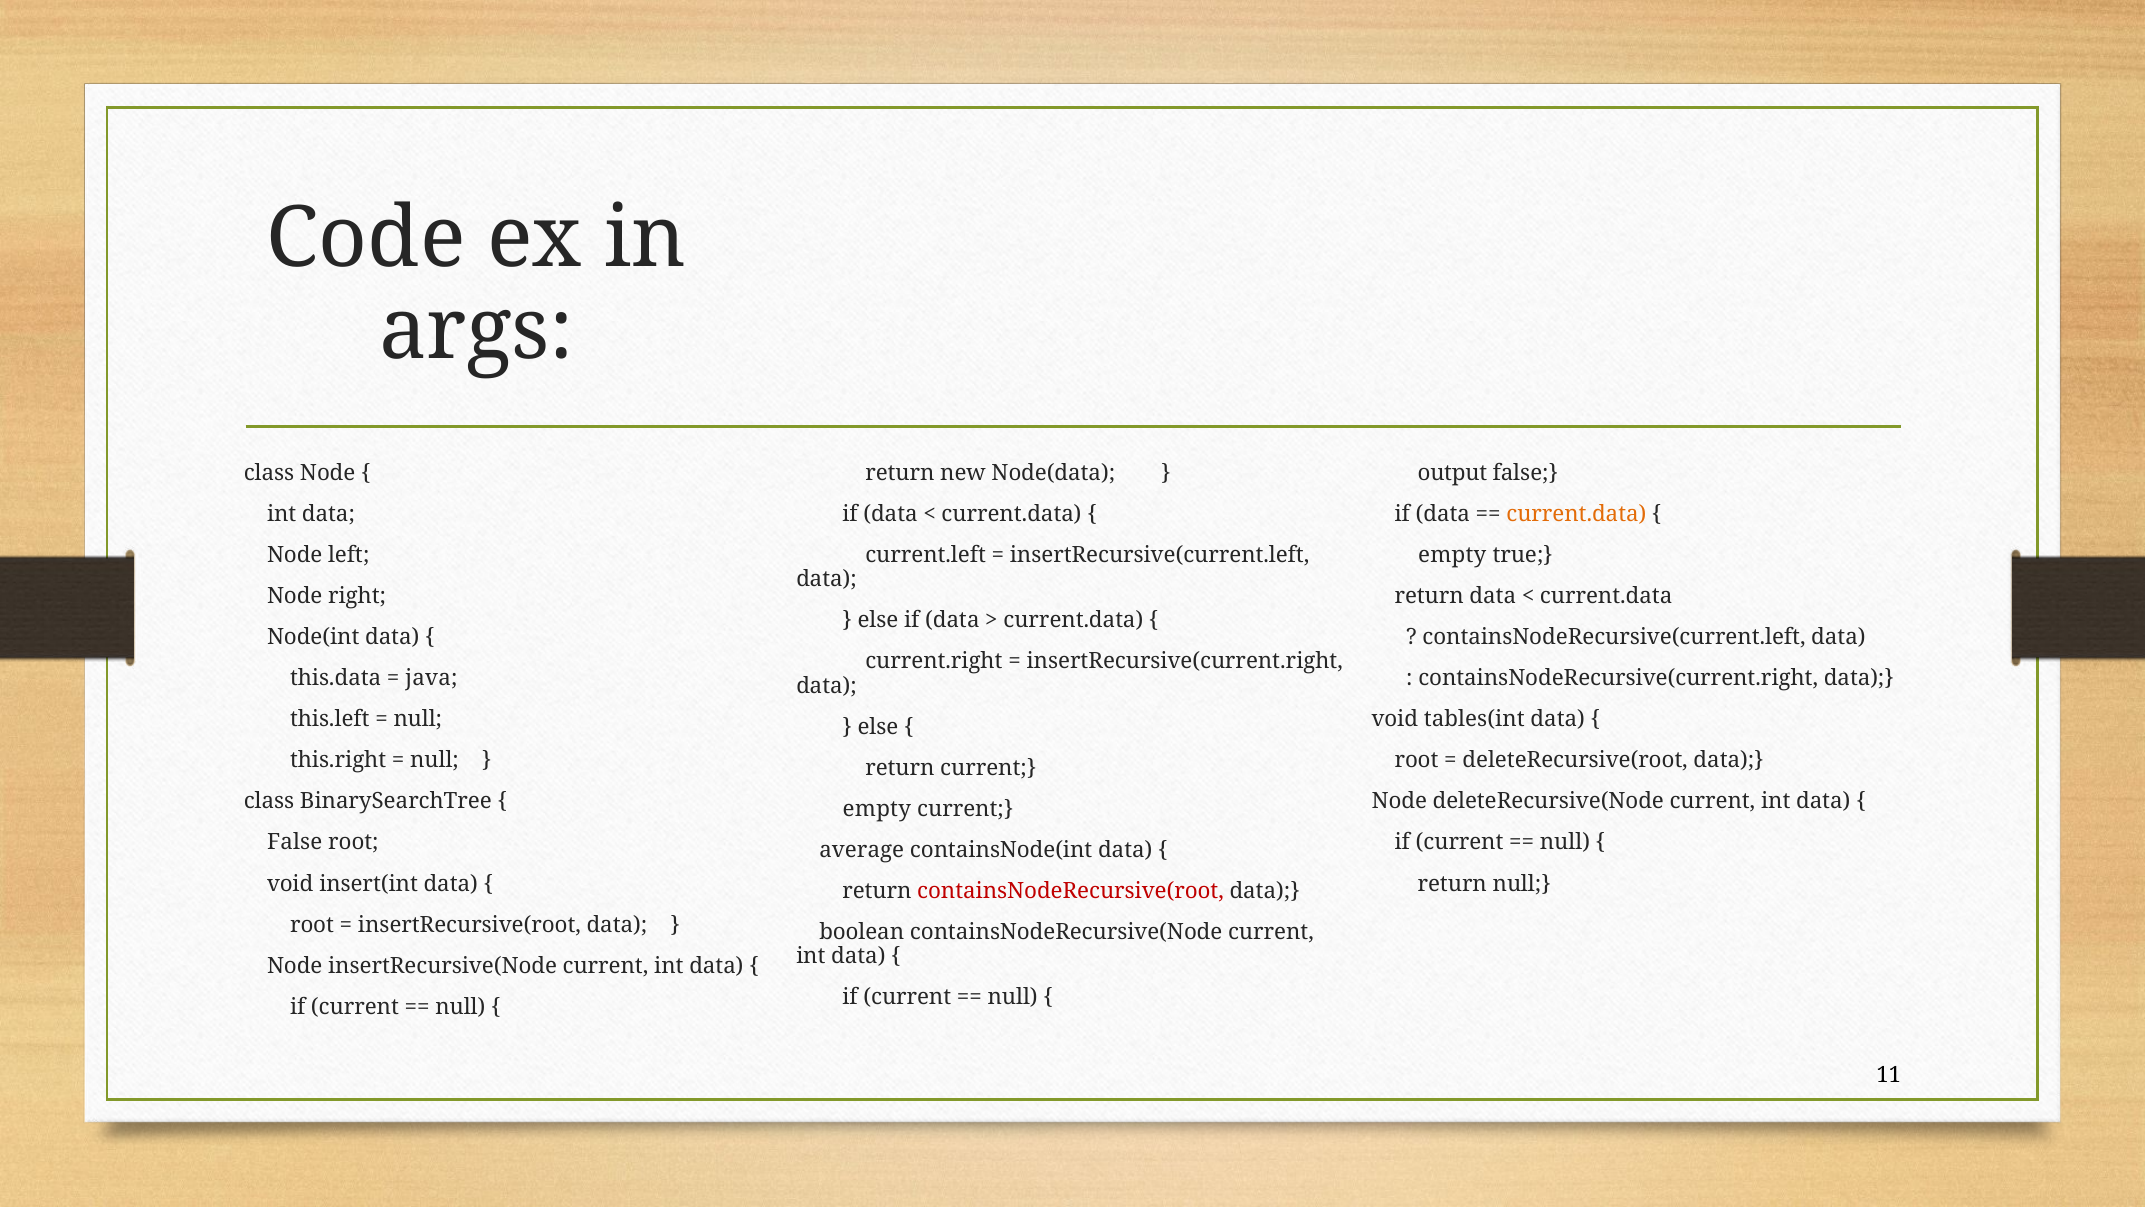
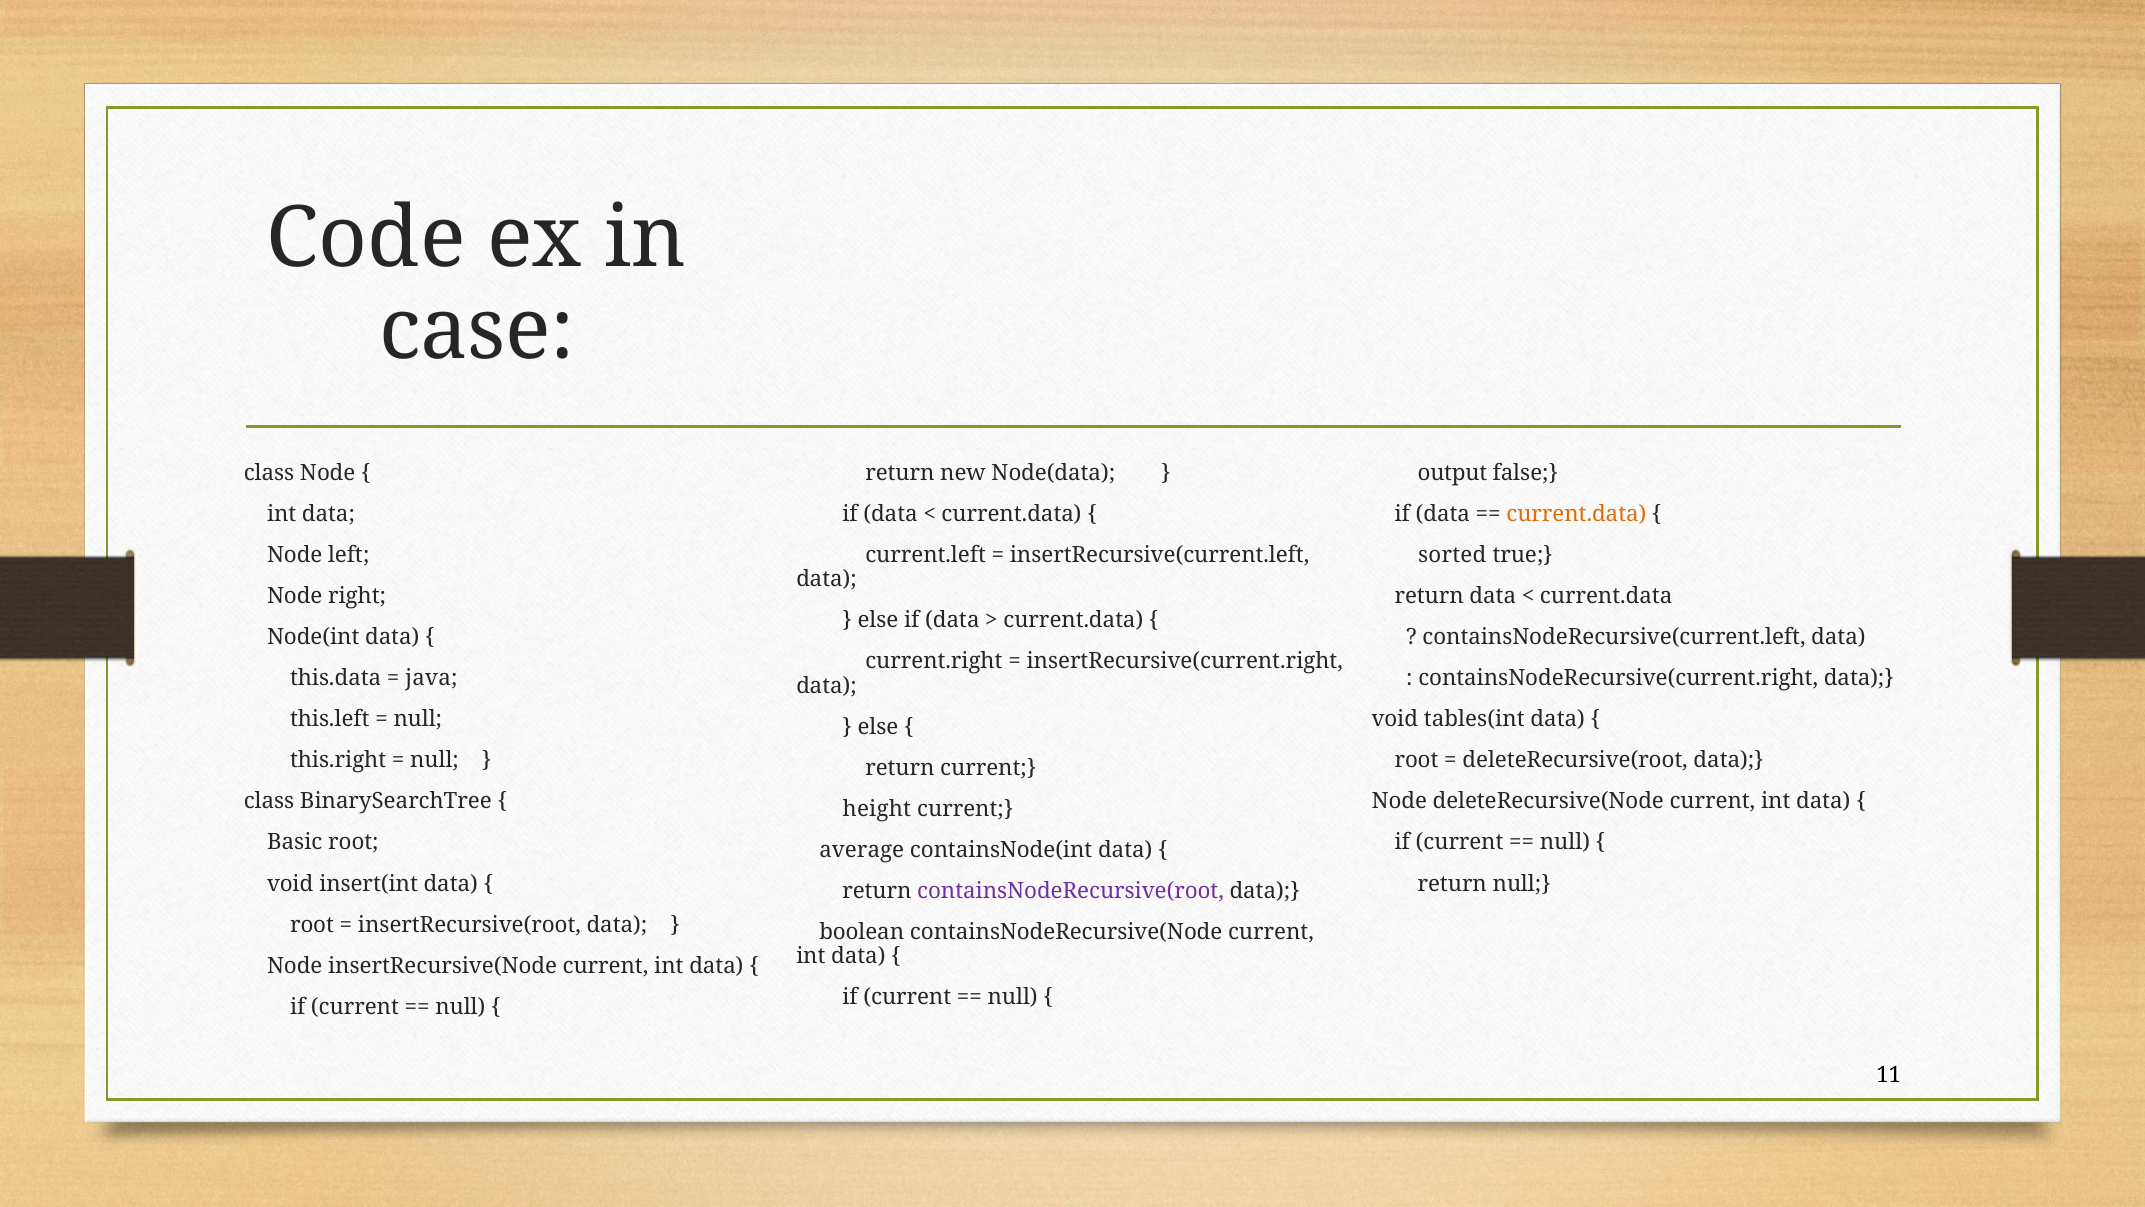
args: args -> case
empty at (1452, 555): empty -> sorted
empty at (877, 809): empty -> height
False at (295, 842): False -> Basic
containsNodeRecursive(root colour: red -> purple
